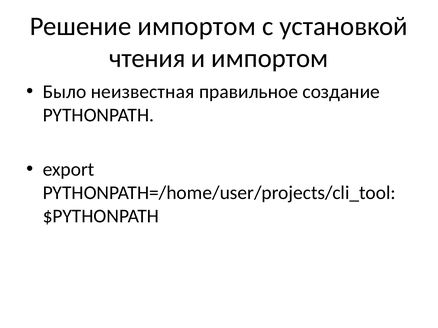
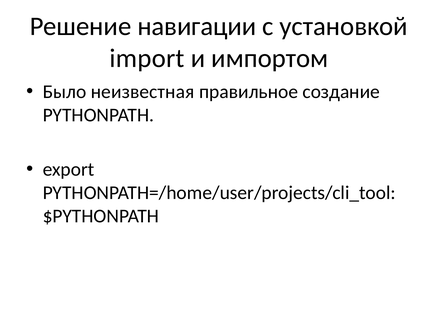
Решение импортом: импортом -> навигации
чтения: чтения -> import
